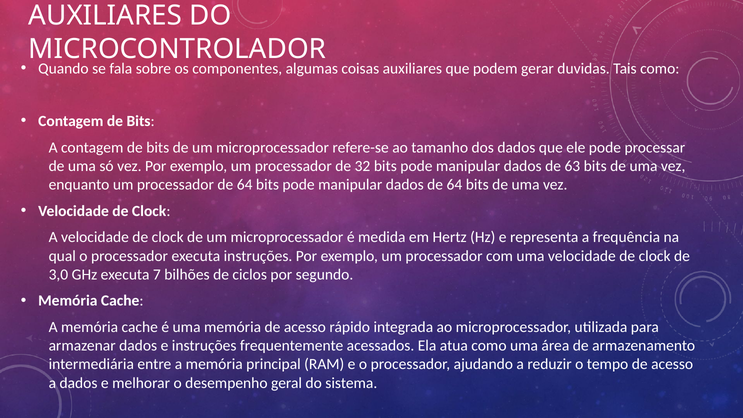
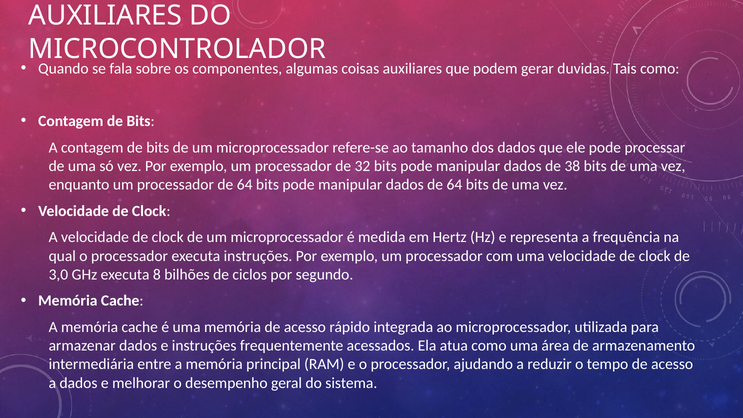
63: 63 -> 38
7: 7 -> 8
